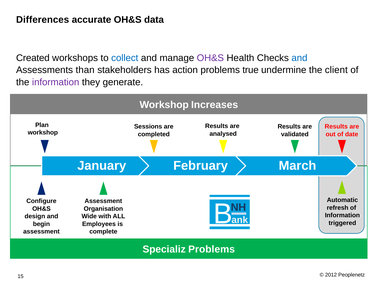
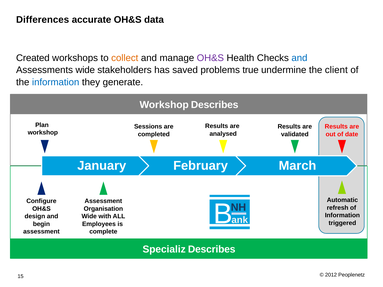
collect colour: blue -> orange
Assessments than: than -> wide
action: action -> saved
information at (56, 82) colour: purple -> blue
Workshop Increases: Increases -> Describes
Specializ Problems: Problems -> Describes
